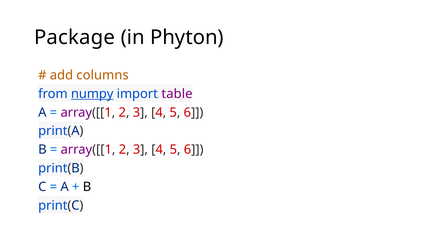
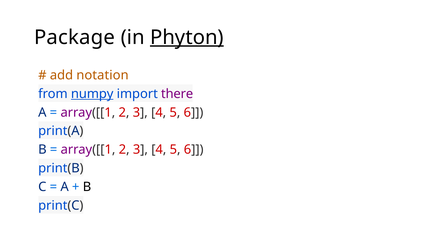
Phyton underline: none -> present
columns: columns -> notation
table: table -> there
